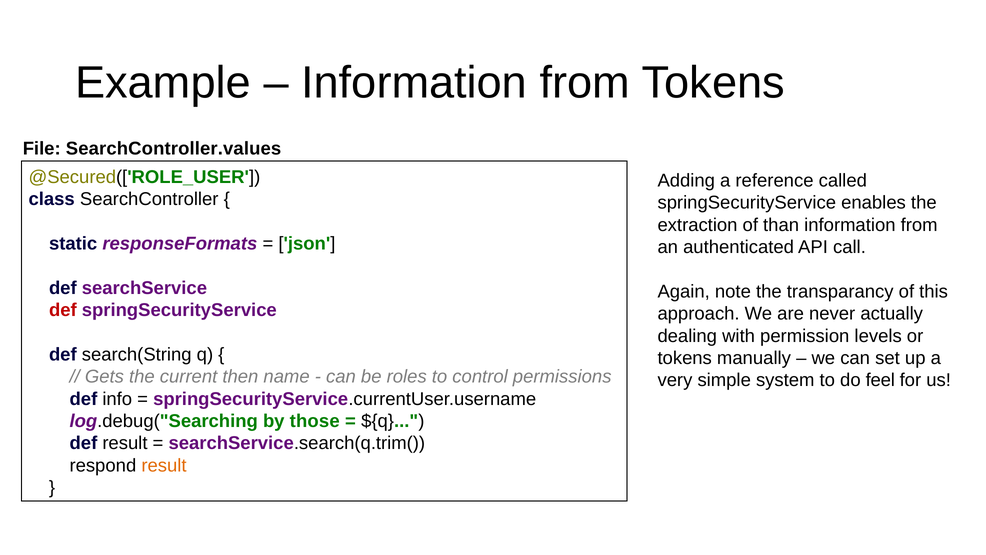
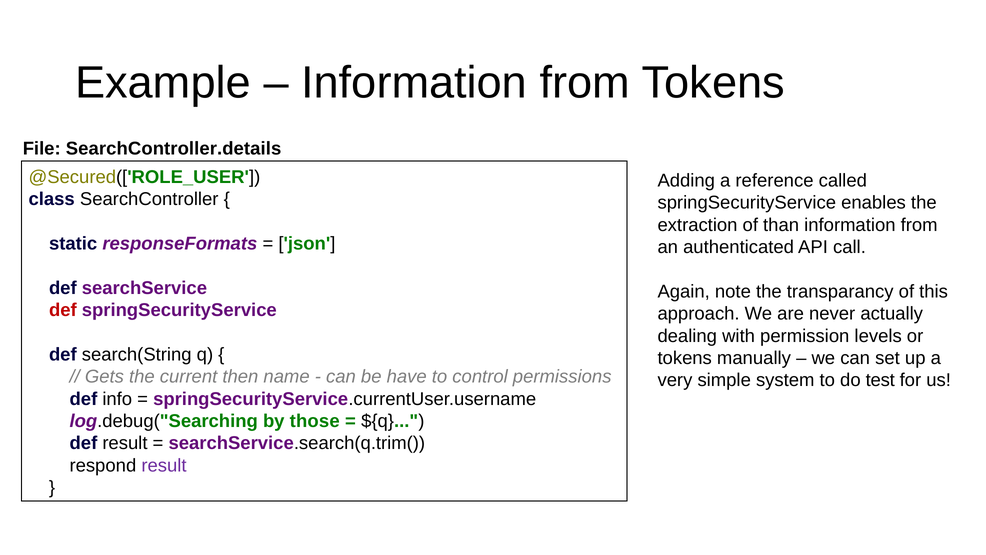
SearchController.values: SearchController.values -> SearchController.details
roles: roles -> have
feel: feel -> test
result at (164, 465) colour: orange -> purple
